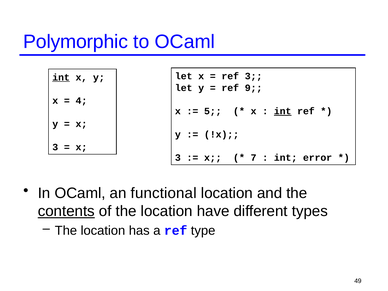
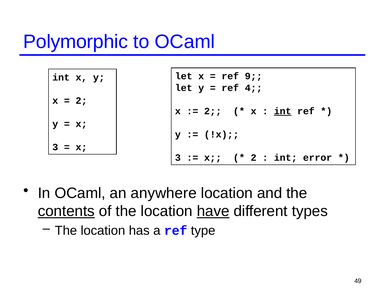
ref 3: 3 -> 9
int at (61, 77) underline: present -> none
9: 9 -> 4
4 at (81, 101): 4 -> 2
5 at (213, 111): 5 -> 2
7 at (254, 158): 7 -> 2
functional: functional -> anywhere
have underline: none -> present
